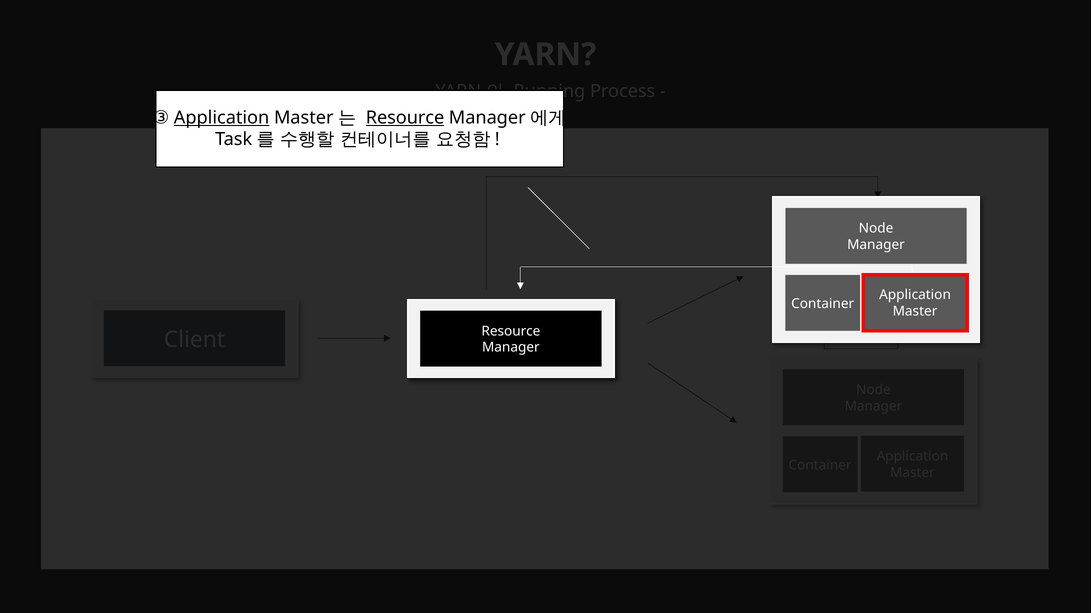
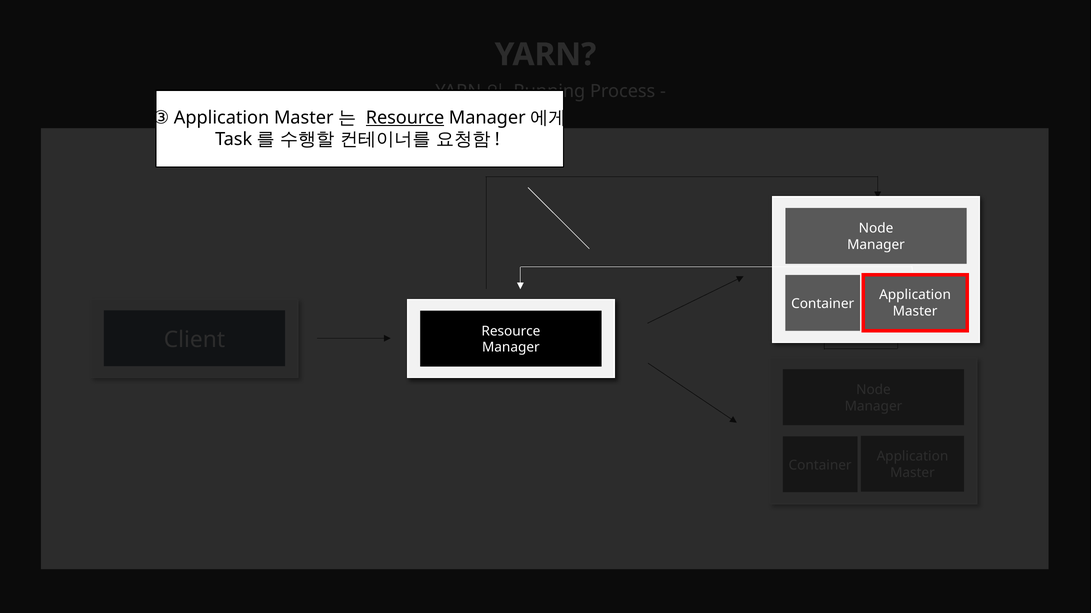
Application at (222, 118) underline: present -> none
